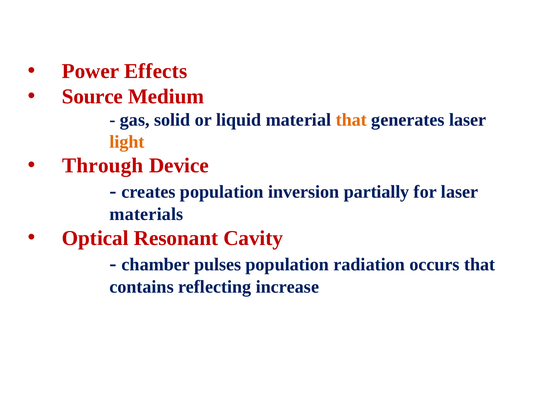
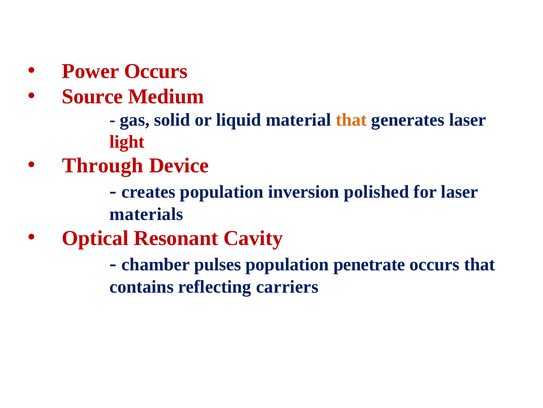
Power Effects: Effects -> Occurs
light colour: orange -> red
partially: partially -> polished
radiation: radiation -> penetrate
increase: increase -> carriers
